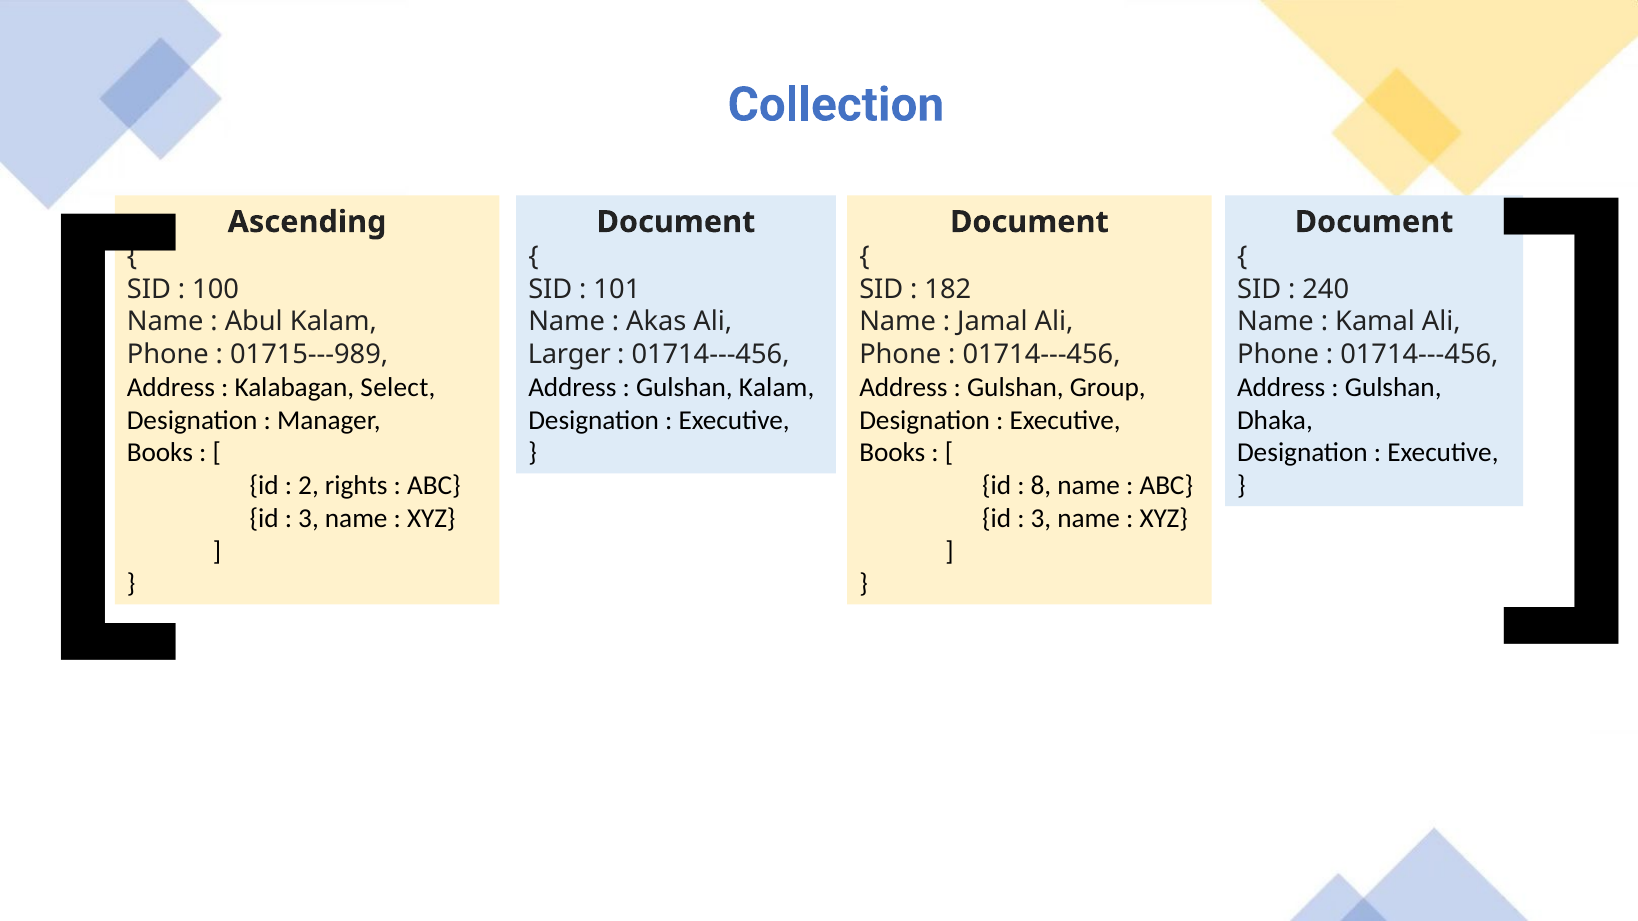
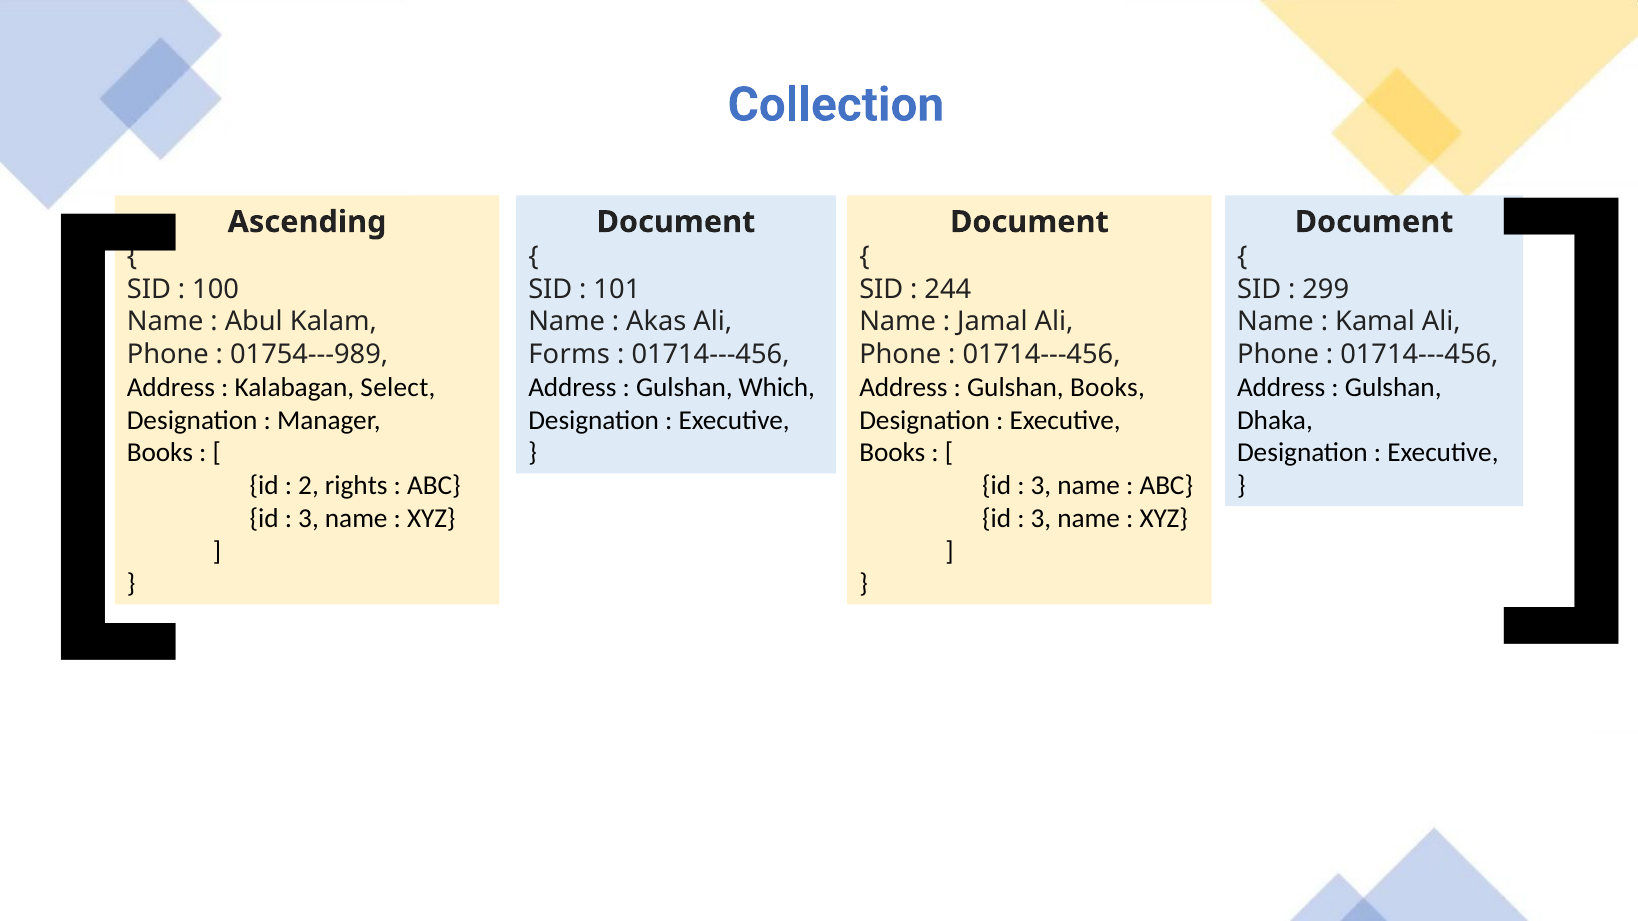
182: 182 -> 244
240: 240 -> 299
01715---989: 01715---989 -> 01754---989
Larger: Larger -> Forms
Gulshan Kalam: Kalam -> Which
Gulshan Group: Group -> Books
8 at (1041, 486): 8 -> 3
